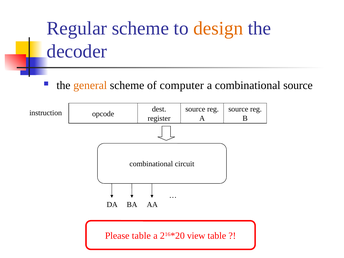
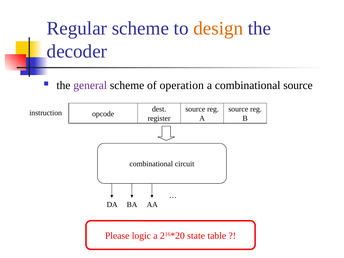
general colour: orange -> purple
computer: computer -> operation
Please table: table -> logic
view: view -> state
